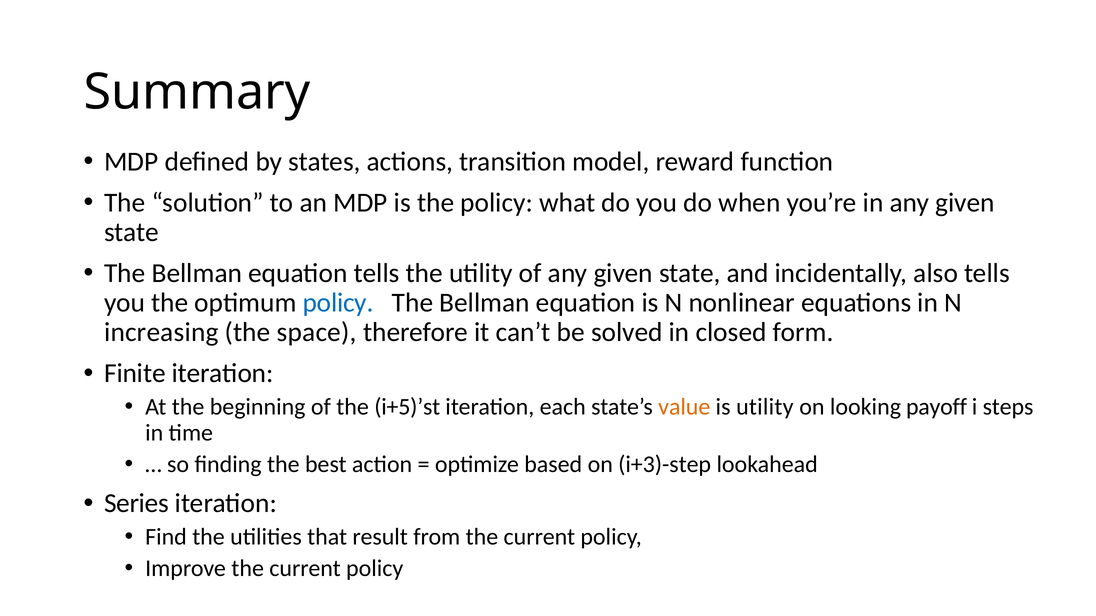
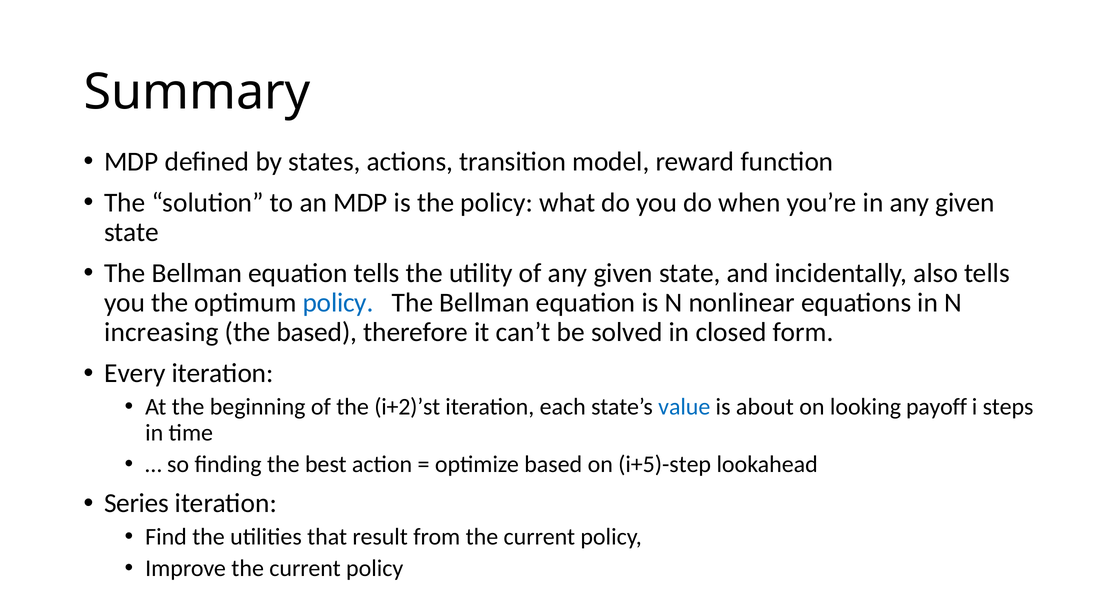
the space: space -> based
Finite: Finite -> Every
i+5)’st: i+5)’st -> i+2)’st
value colour: orange -> blue
is utility: utility -> about
i+3)-step: i+3)-step -> i+5)-step
